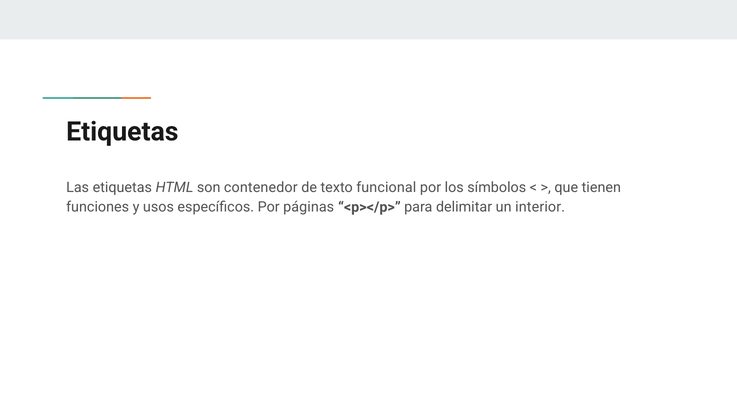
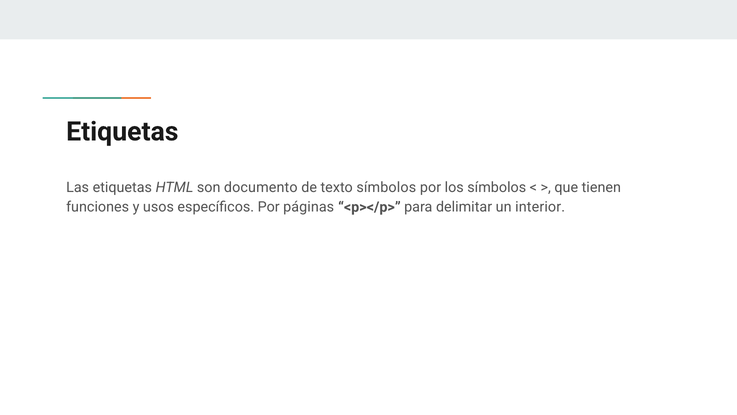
contenedor: contenedor -> documento
texto funcional: funcional -> símbolos
